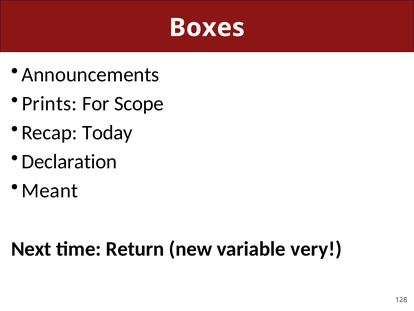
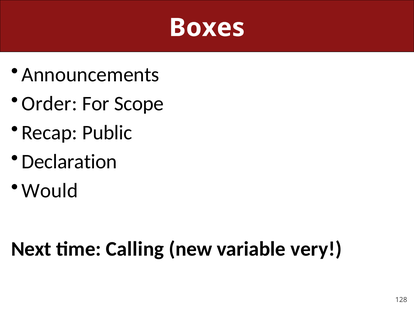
Prints: Prints -> Order
Today: Today -> Public
Meant: Meant -> Would
Return: Return -> Calling
